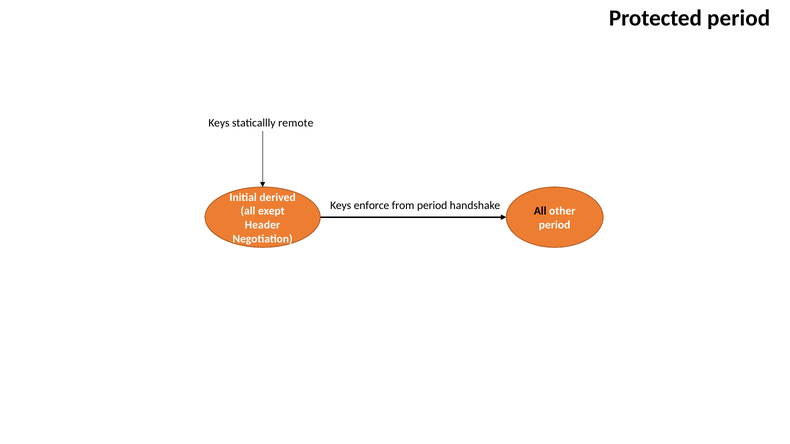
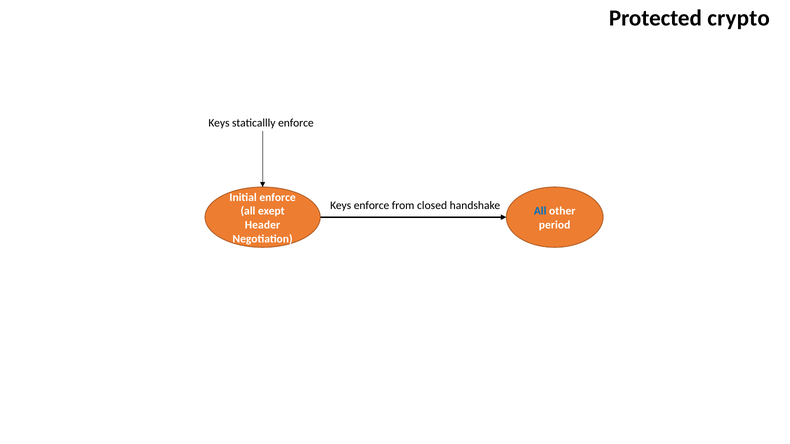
Protected period: period -> crypto
staticallly remote: remote -> enforce
Initial derived: derived -> enforce
from period: period -> closed
All at (540, 211) colour: black -> blue
